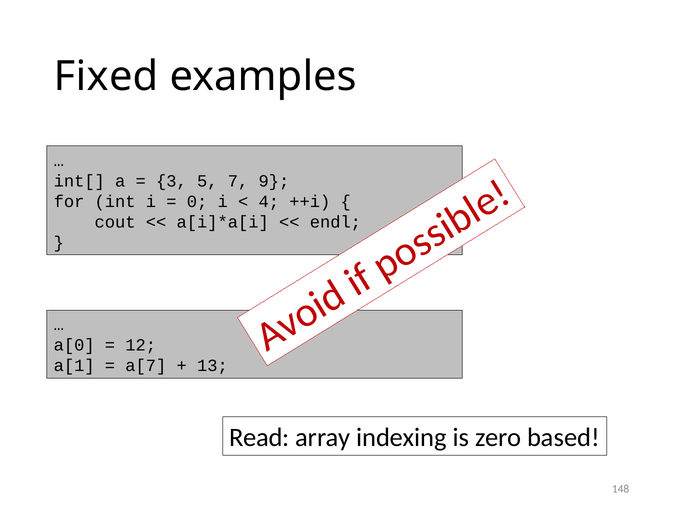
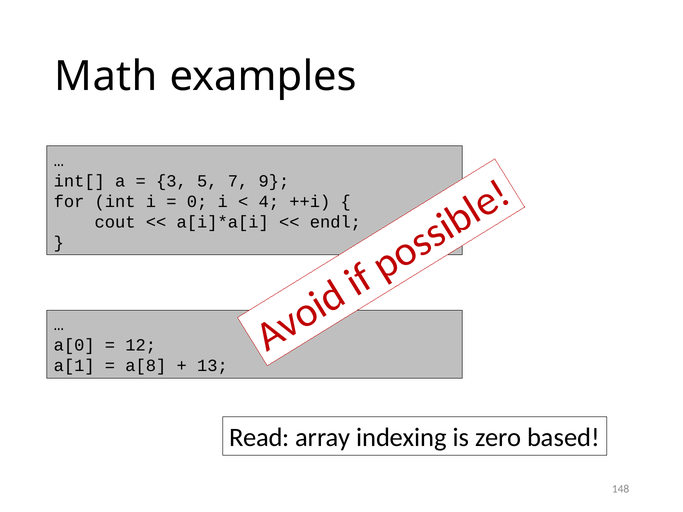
Fixed: Fixed -> Math
a[7: a[7 -> a[8
